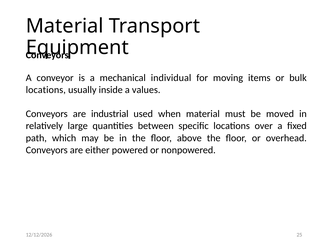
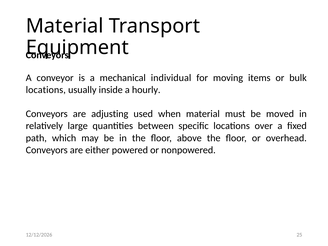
values: values -> hourly
industrial: industrial -> adjusting
